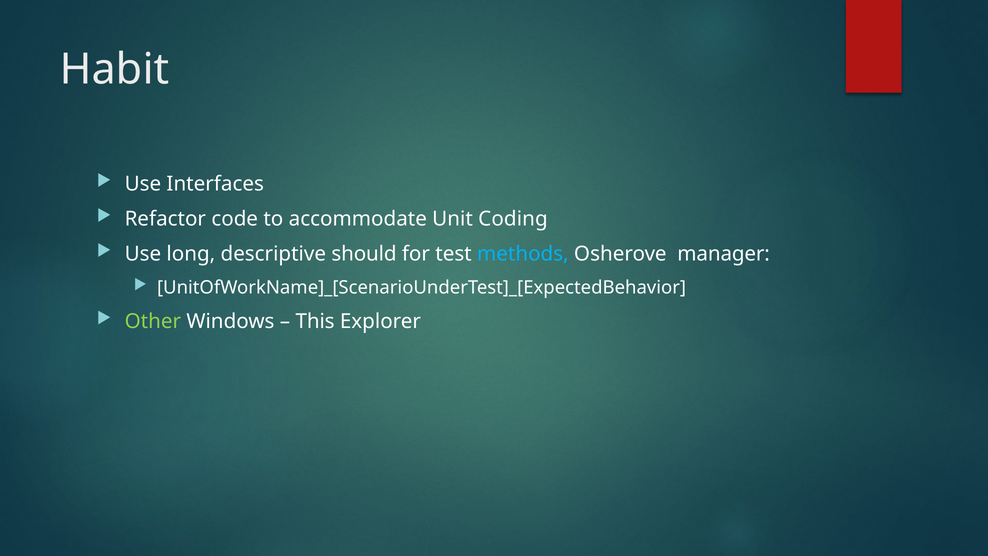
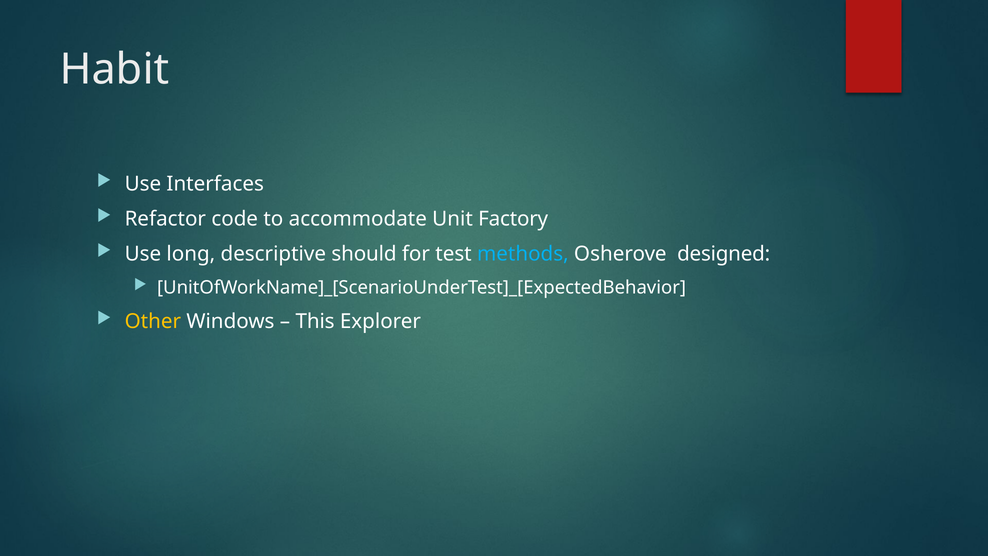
Coding: Coding -> Factory
manager: manager -> designed
Other colour: light green -> yellow
